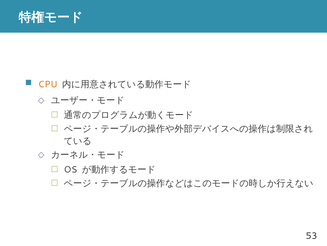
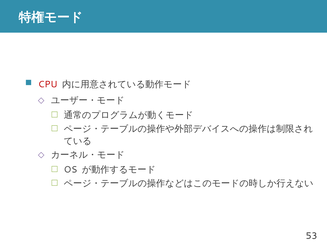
CPU colour: orange -> red
